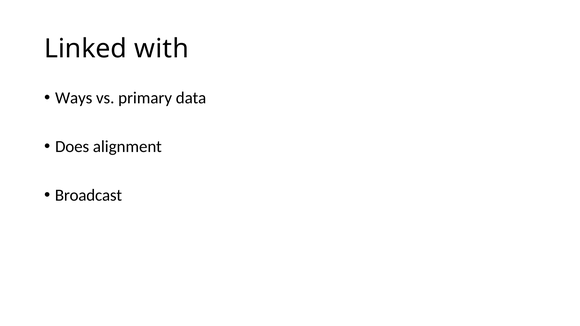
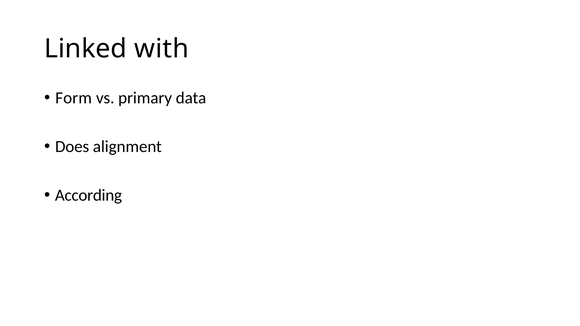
Ways: Ways -> Form
Broadcast: Broadcast -> According
